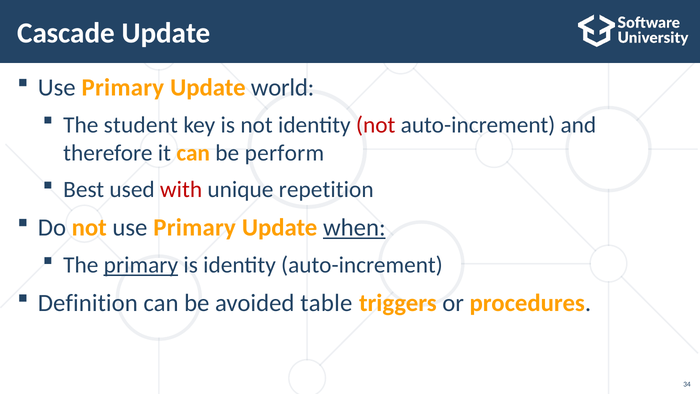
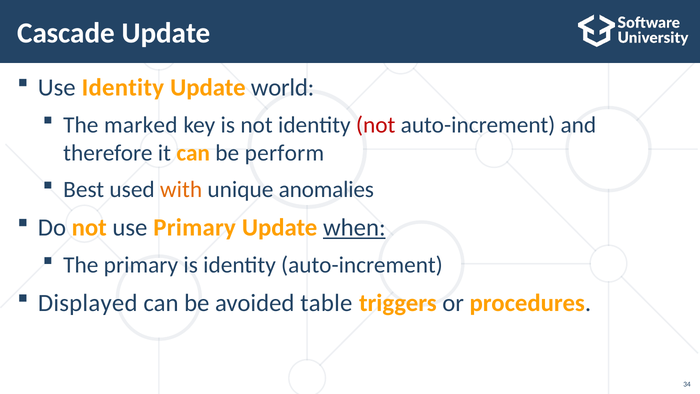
Primary at (123, 87): Primary -> Identity
student: student -> marked
with colour: red -> orange
repetition: repetition -> anomalies
primary at (141, 265) underline: present -> none
Definition: Definition -> Displayed
